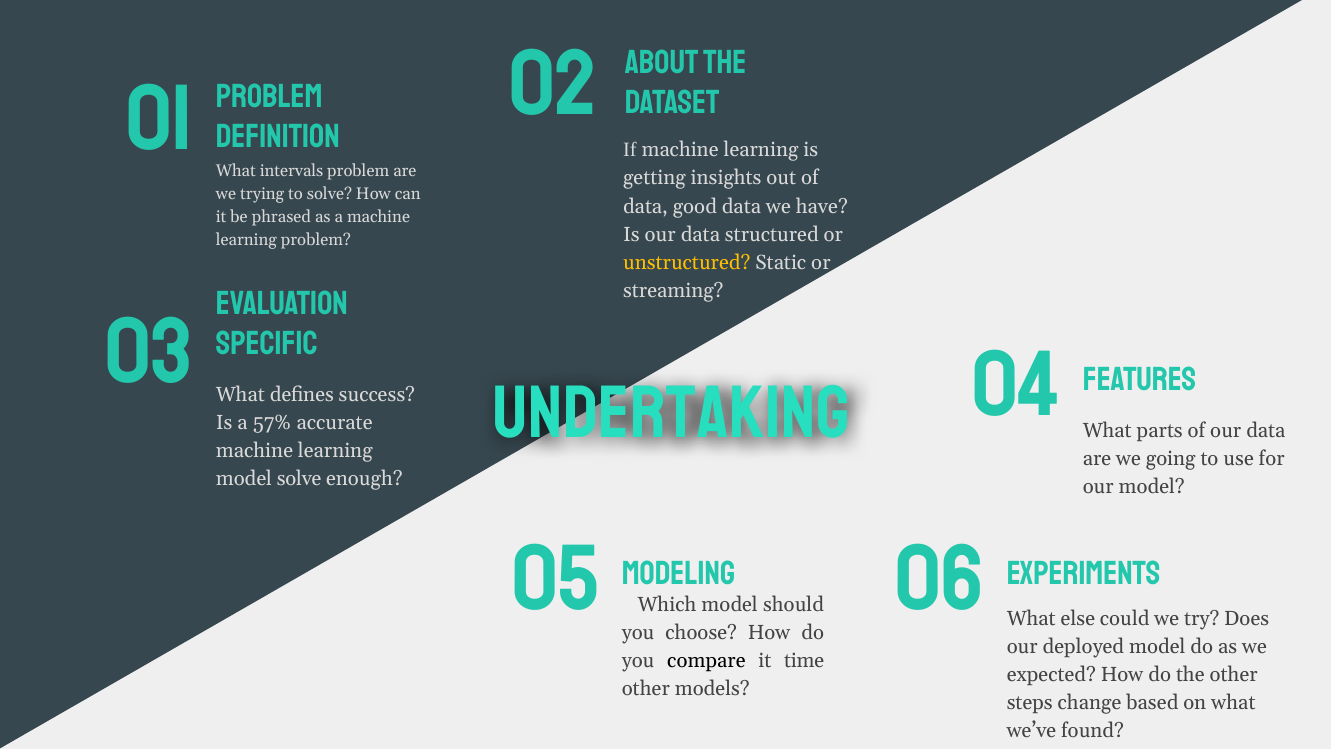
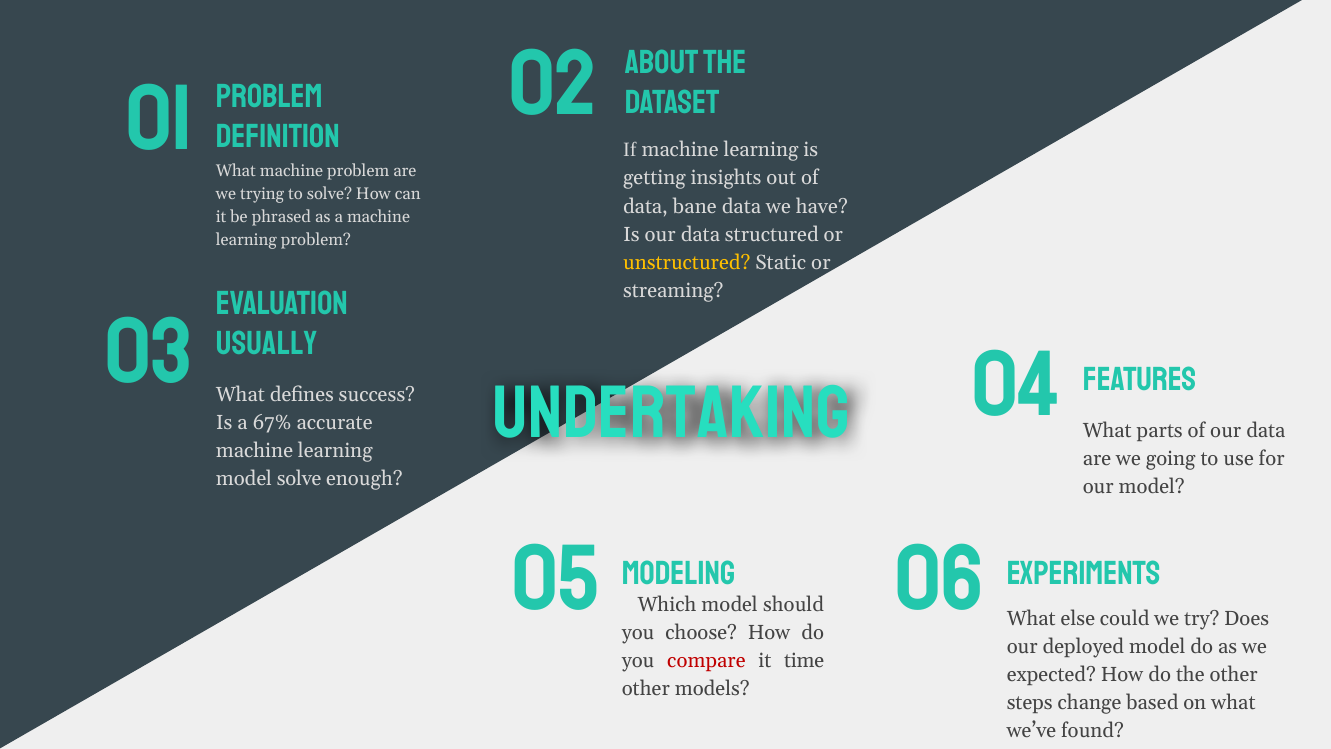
What intervals: intervals -> machine
good: good -> bane
SPECIFIC: SPECIFIC -> USUALLY
57%: 57% -> 67%
compare colour: black -> red
